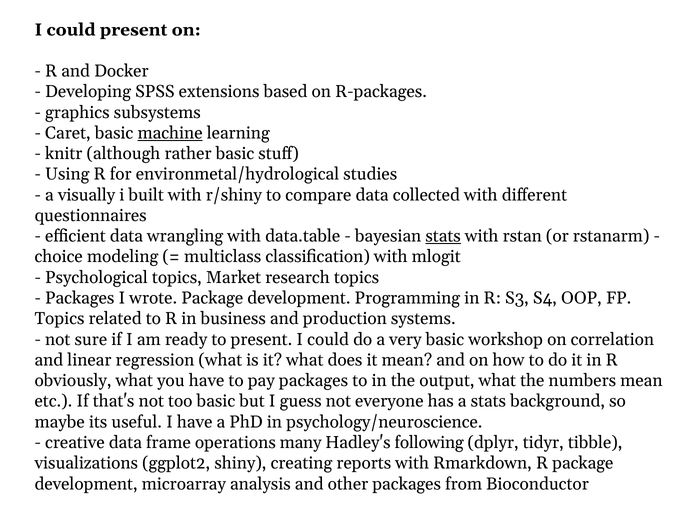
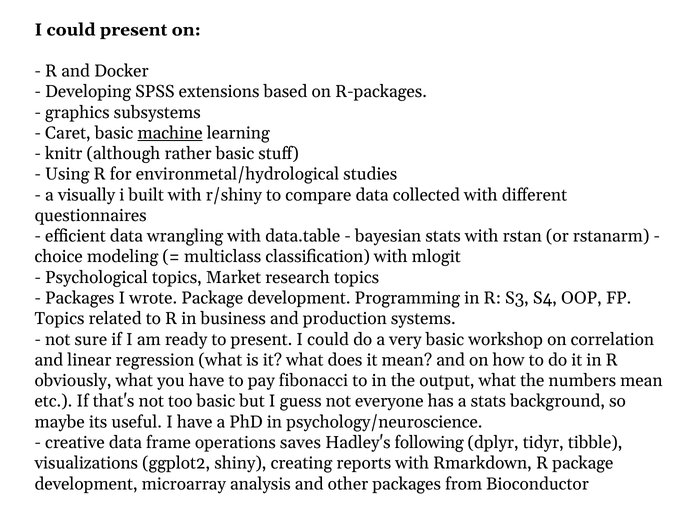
stats at (443, 236) underline: present -> none
pay packages: packages -> fibonacci
many: many -> saves
